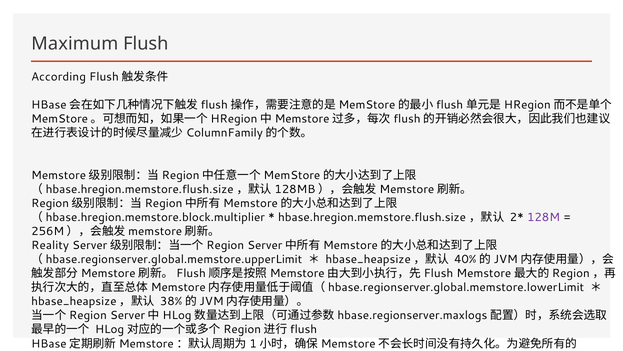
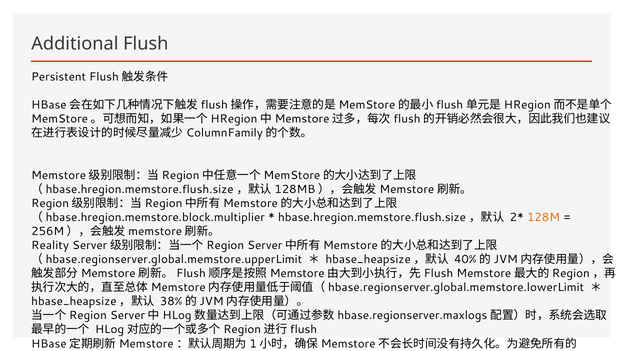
Maximum: Maximum -> Additional
According: According -> Persistent
128M colour: purple -> orange
